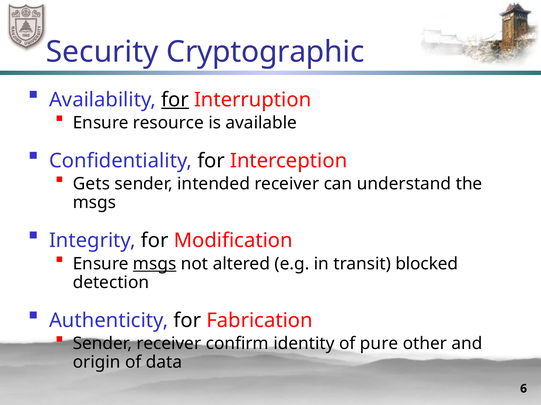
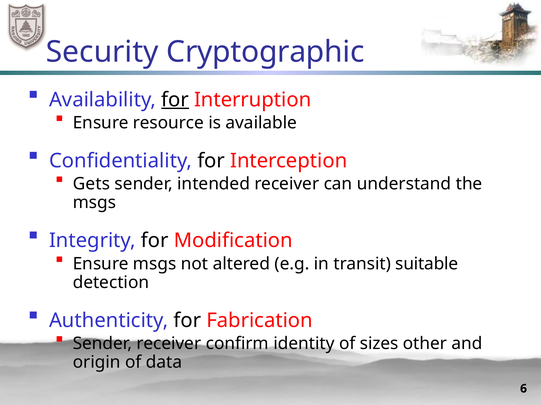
msgs at (155, 264) underline: present -> none
blocked: blocked -> suitable
pure: pure -> sizes
